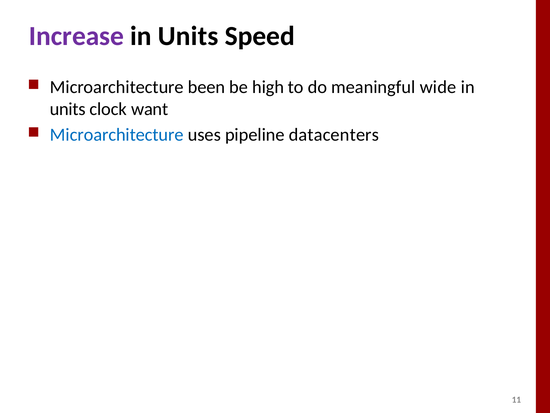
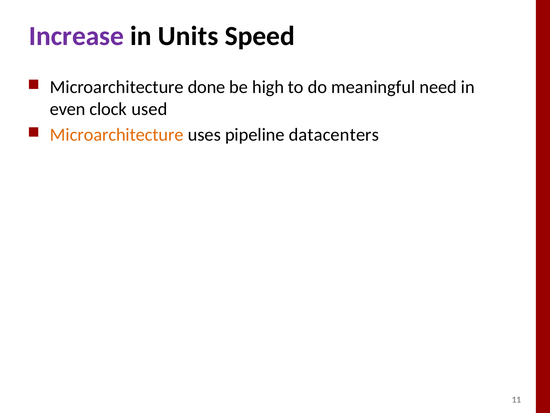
been: been -> done
wide: wide -> need
units at (68, 109): units -> even
want: want -> used
Microarchitecture at (117, 135) colour: blue -> orange
